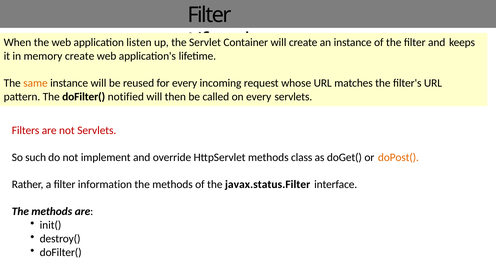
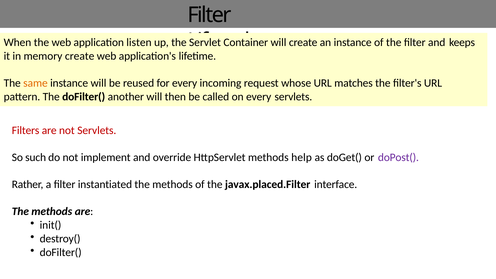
notified: notified -> another
class: class -> help
doPost( colour: orange -> purple
information: information -> instantiated
javax.status.Filter: javax.status.Filter -> javax.placed.Filter
